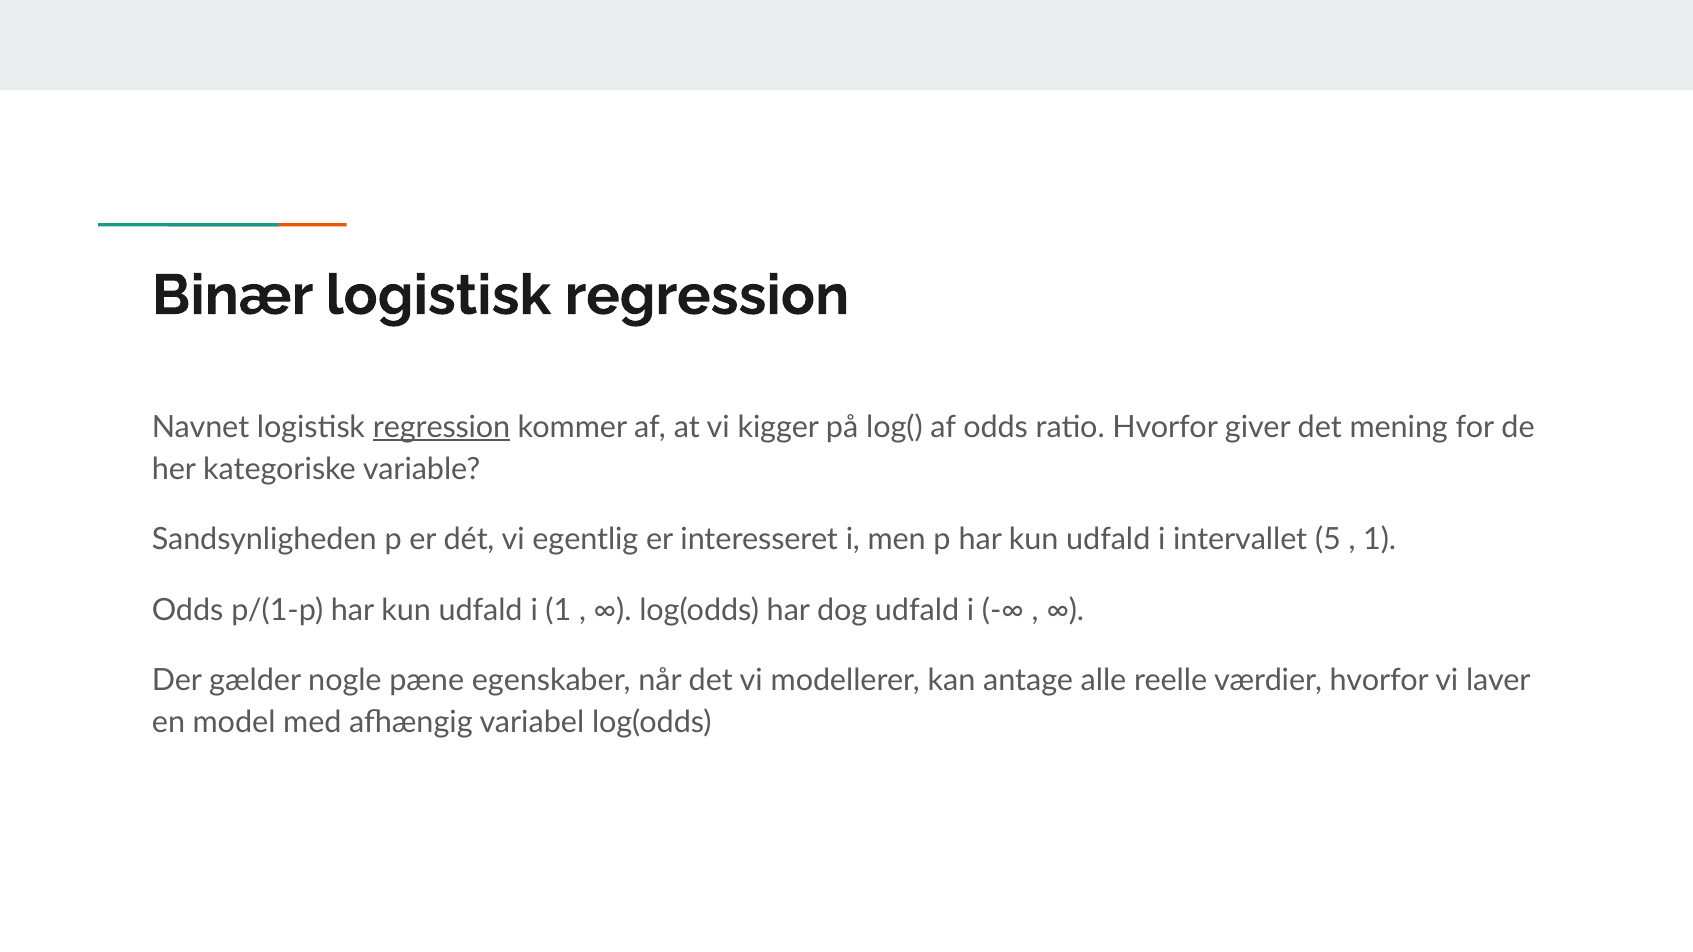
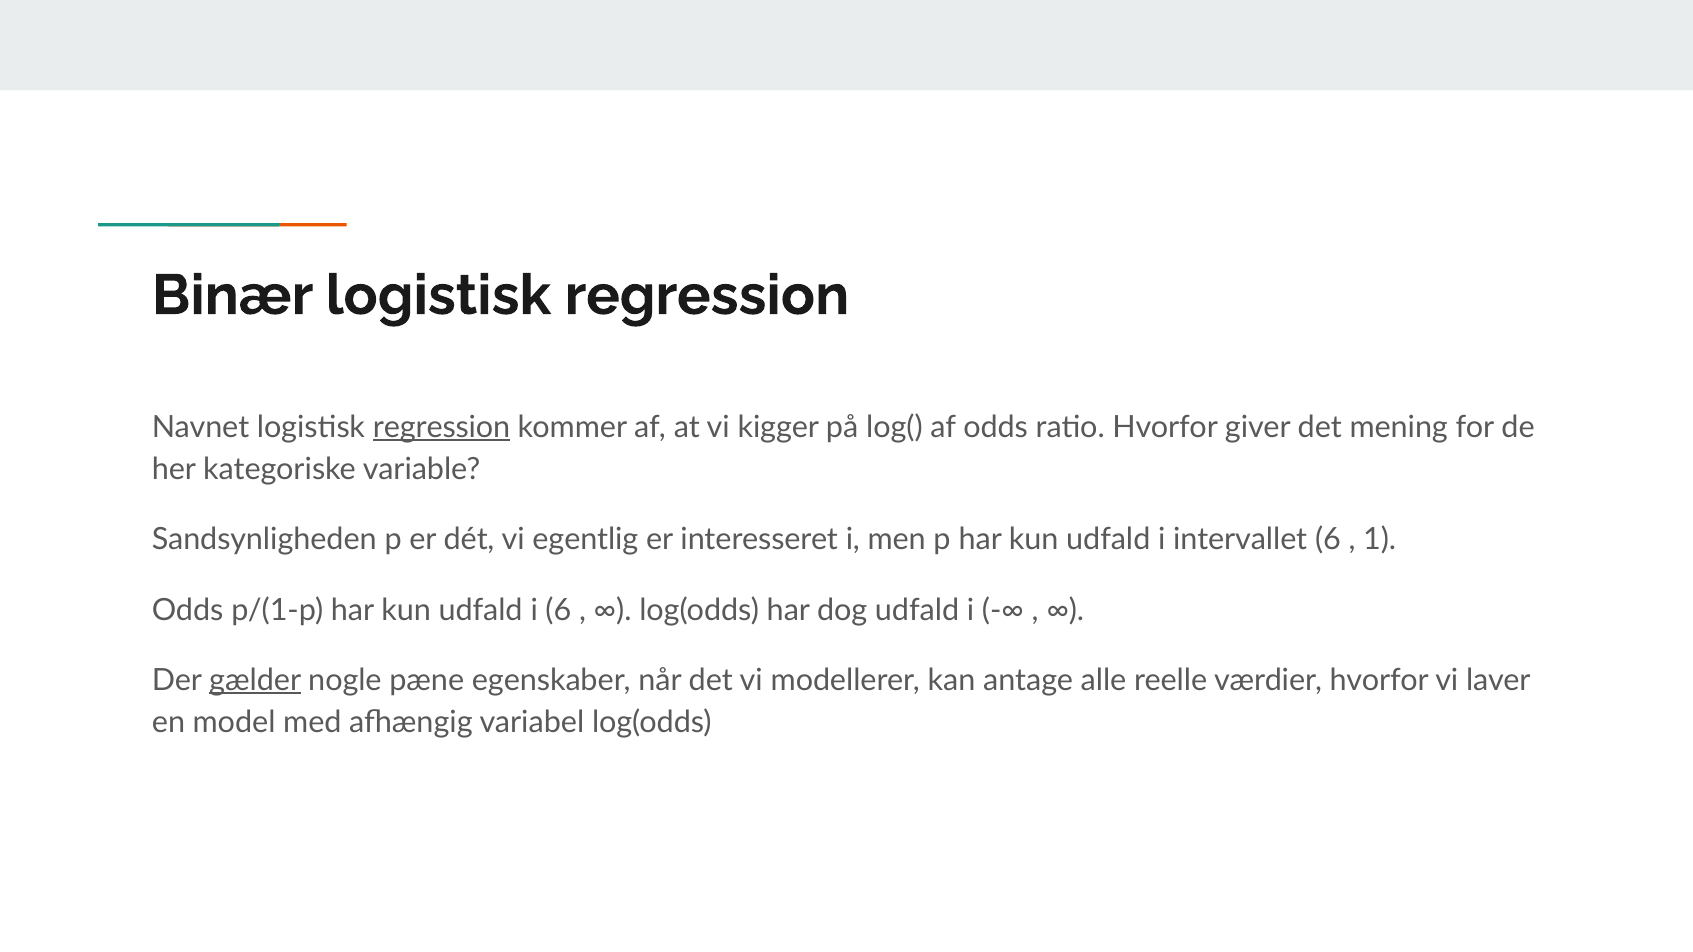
intervallet 5: 5 -> 6
i 1: 1 -> 6
gælder underline: none -> present
